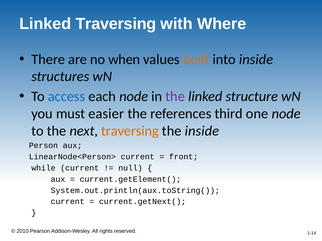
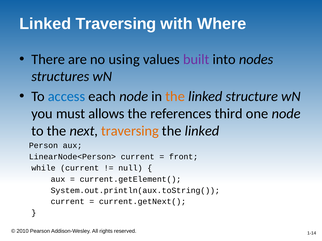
when: when -> using
built colour: orange -> purple
into inside: inside -> nodes
the at (175, 97) colour: purple -> orange
easier: easier -> allows
inside at (202, 131): inside -> linked
